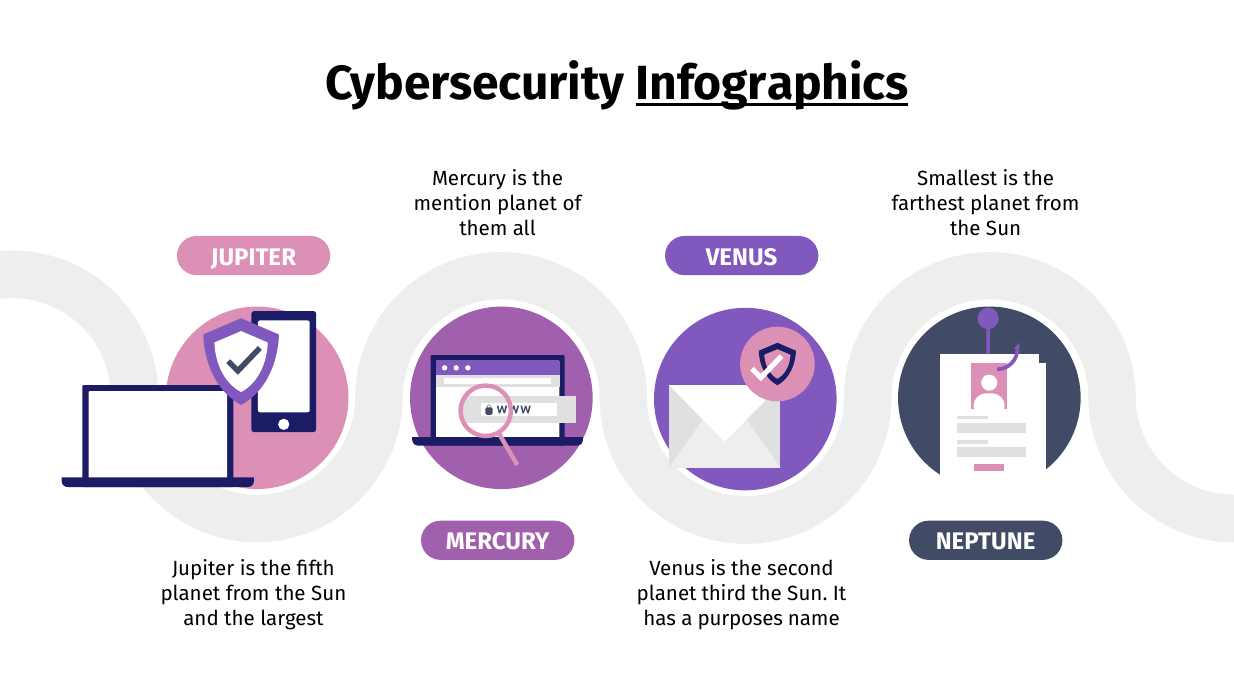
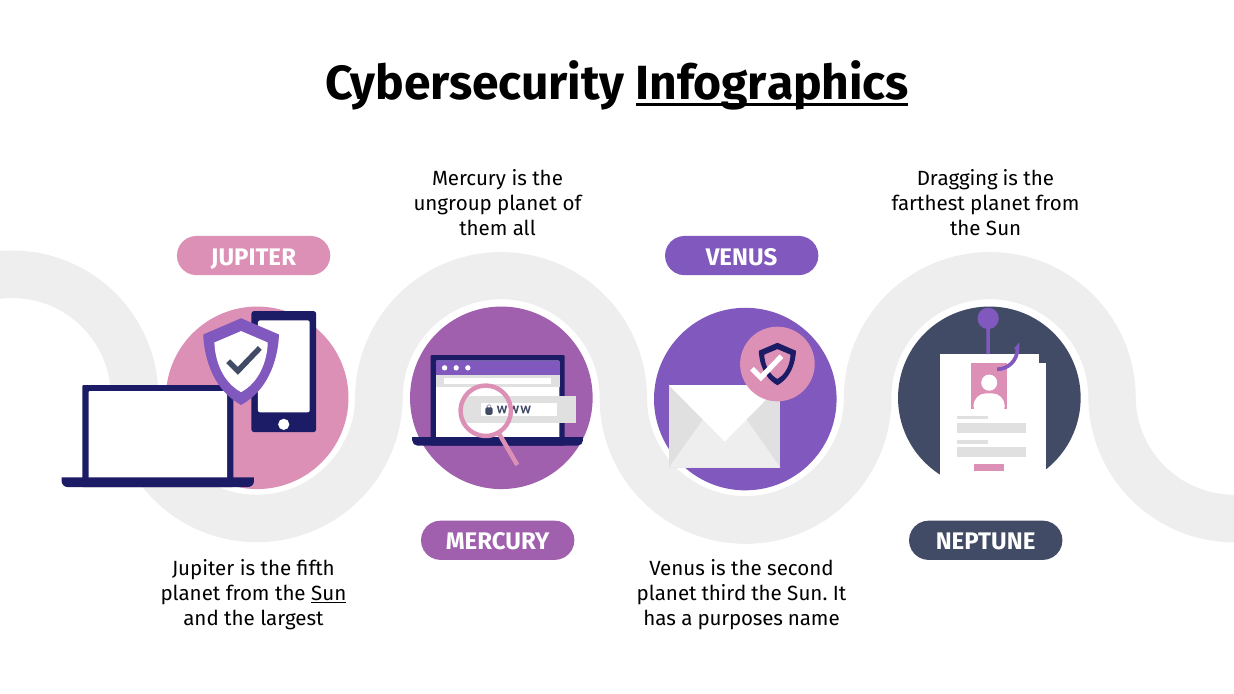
Smallest: Smallest -> Dragging
mention: mention -> ungroup
Sun at (329, 594) underline: none -> present
